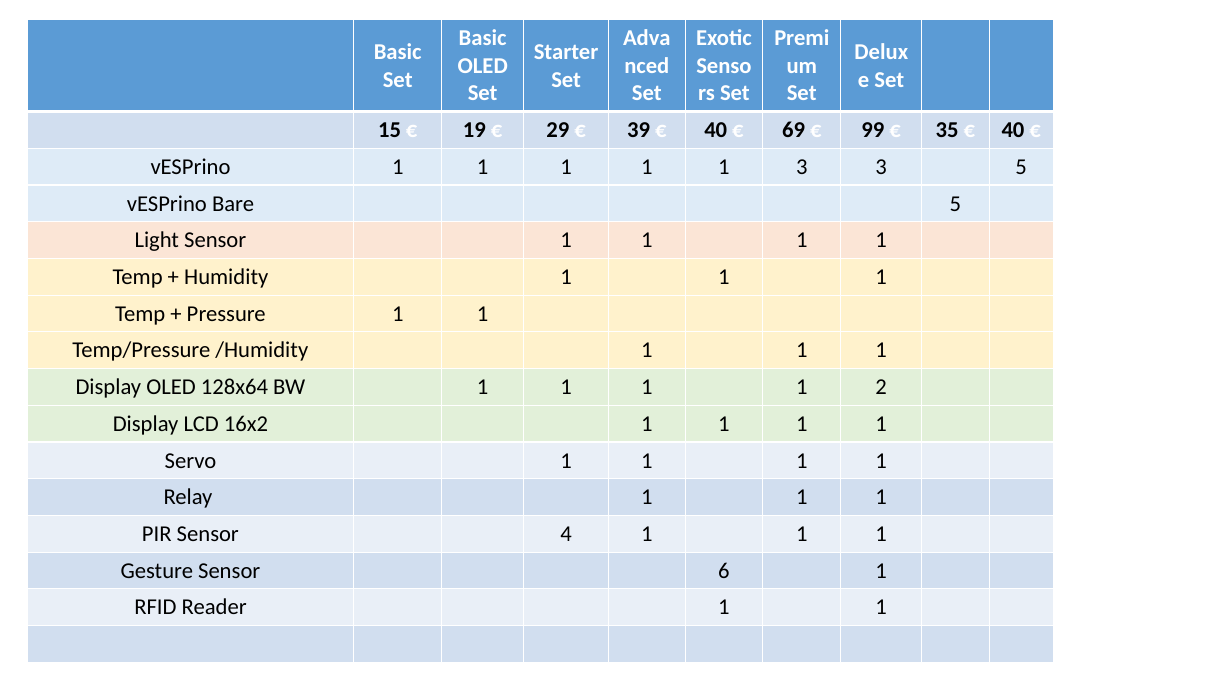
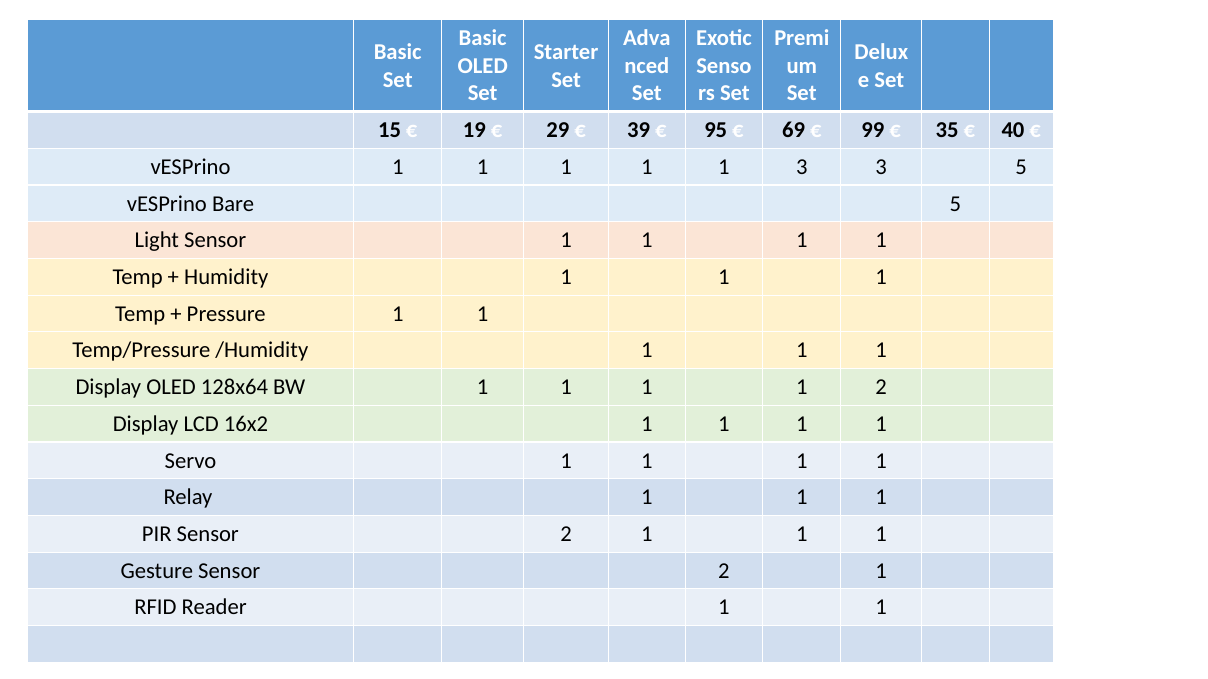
40 at (716, 130): 40 -> 95
PIR Sensor 4: 4 -> 2
Gesture Sensor 6: 6 -> 2
